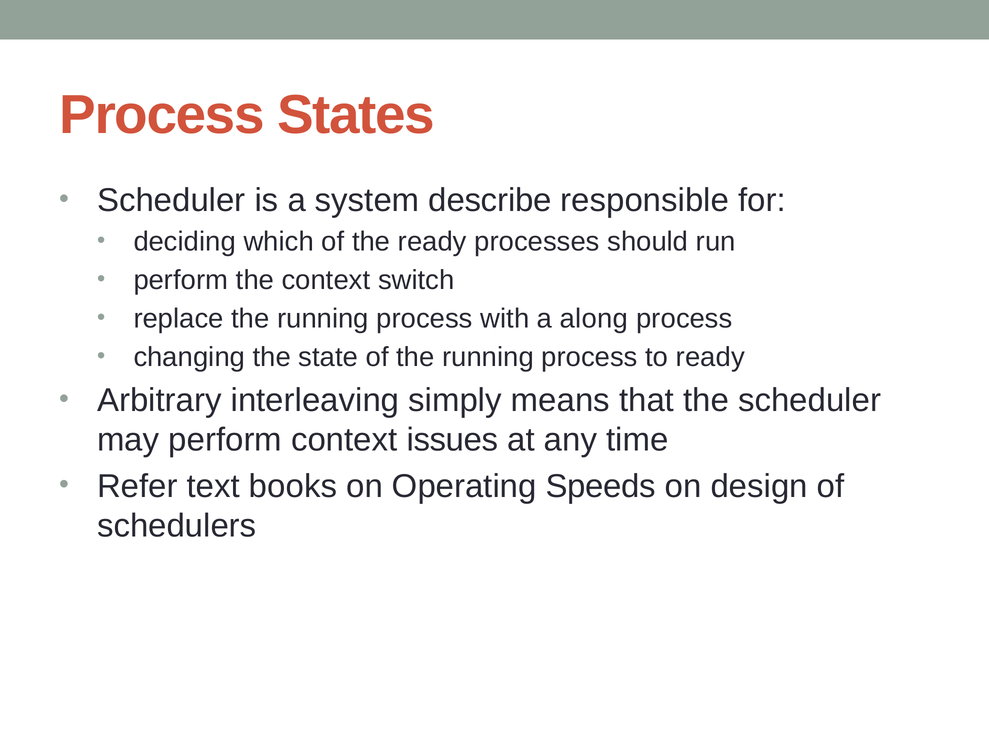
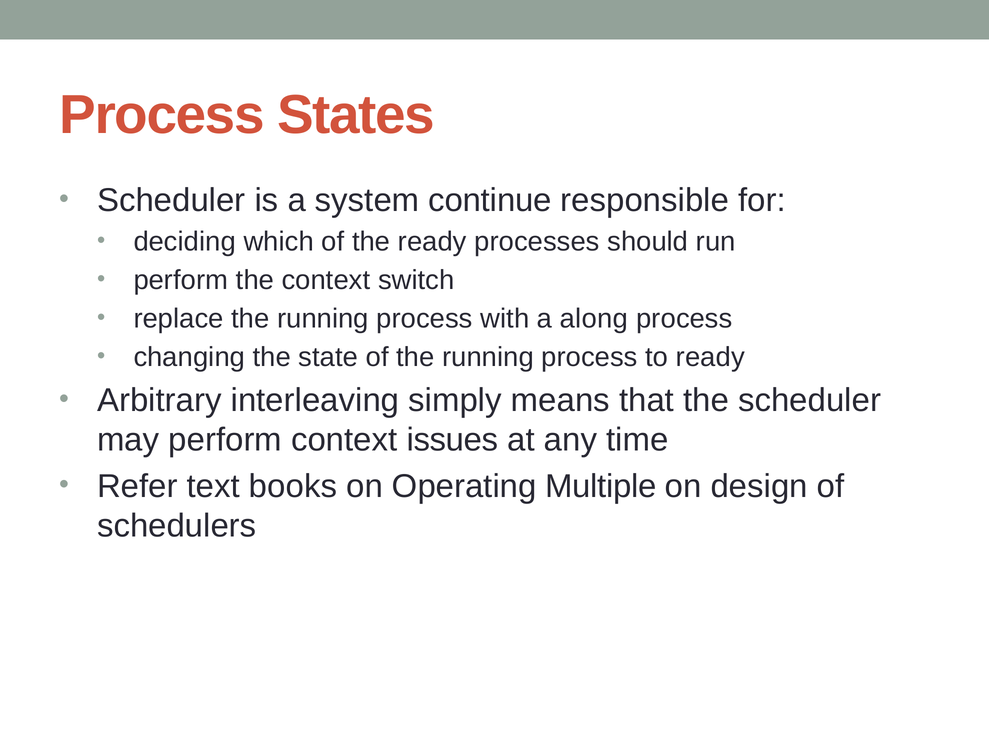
describe: describe -> continue
Speeds: Speeds -> Multiple
